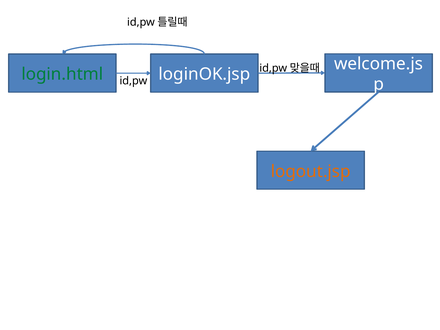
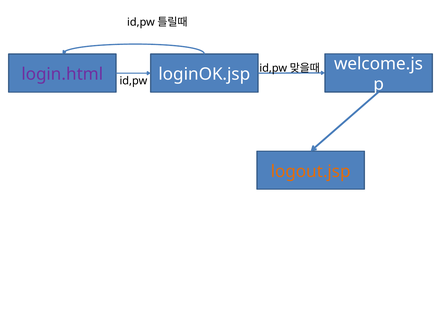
login.html colour: green -> purple
